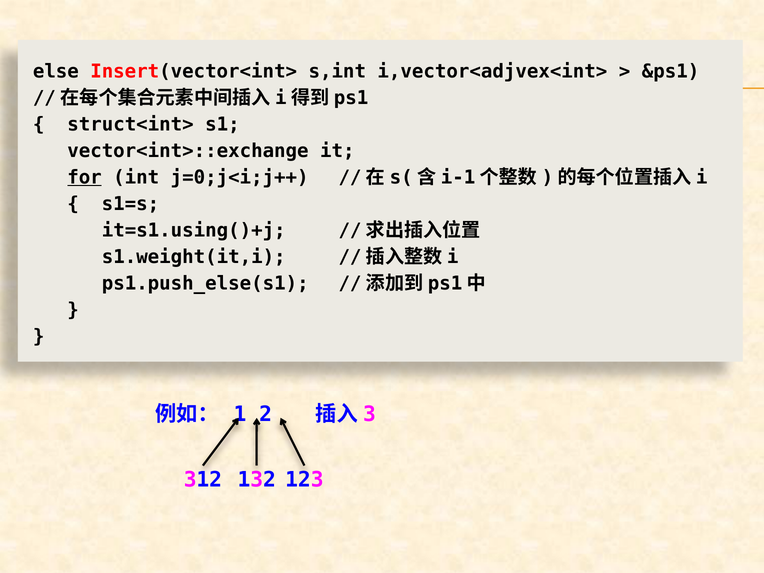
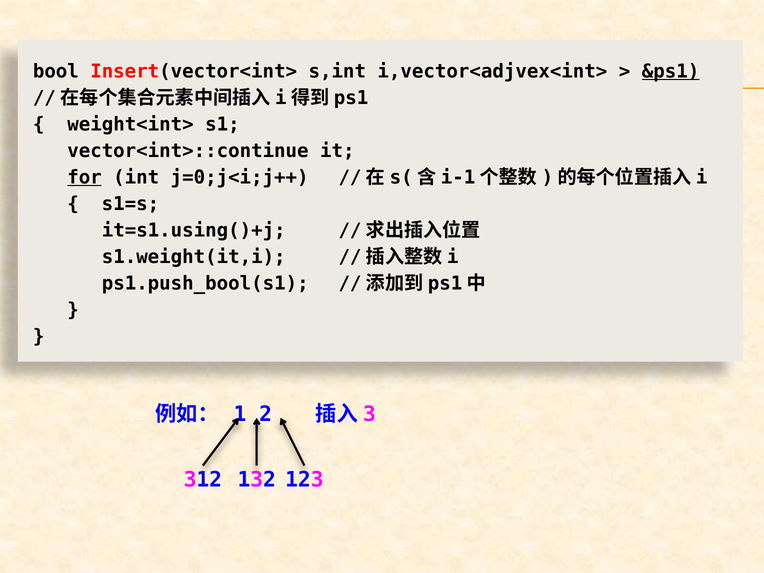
else: else -> bool
&ps1 underline: none -> present
struct<int>: struct<int> -> weight<int>
vector<int>::exchange: vector<int>::exchange -> vector<int>::continue
ps1.push_else(s1: ps1.push_else(s1 -> ps1.push_bool(s1
